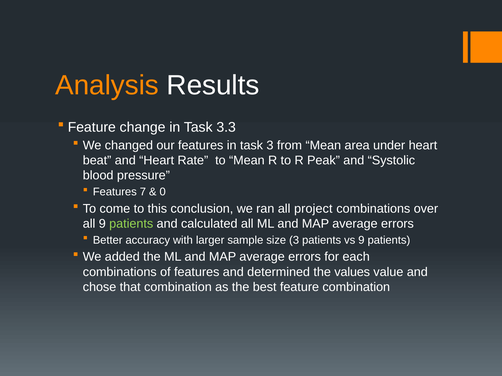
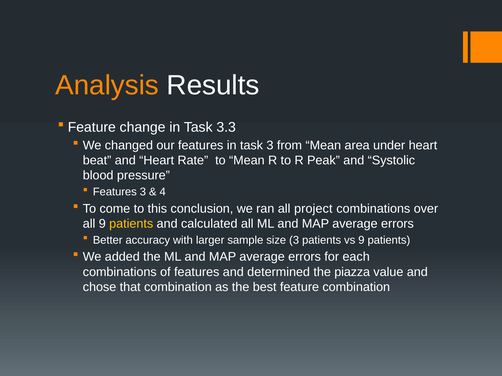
Features 7: 7 -> 3
0: 0 -> 4
patients at (131, 224) colour: light green -> yellow
values: values -> piazza
